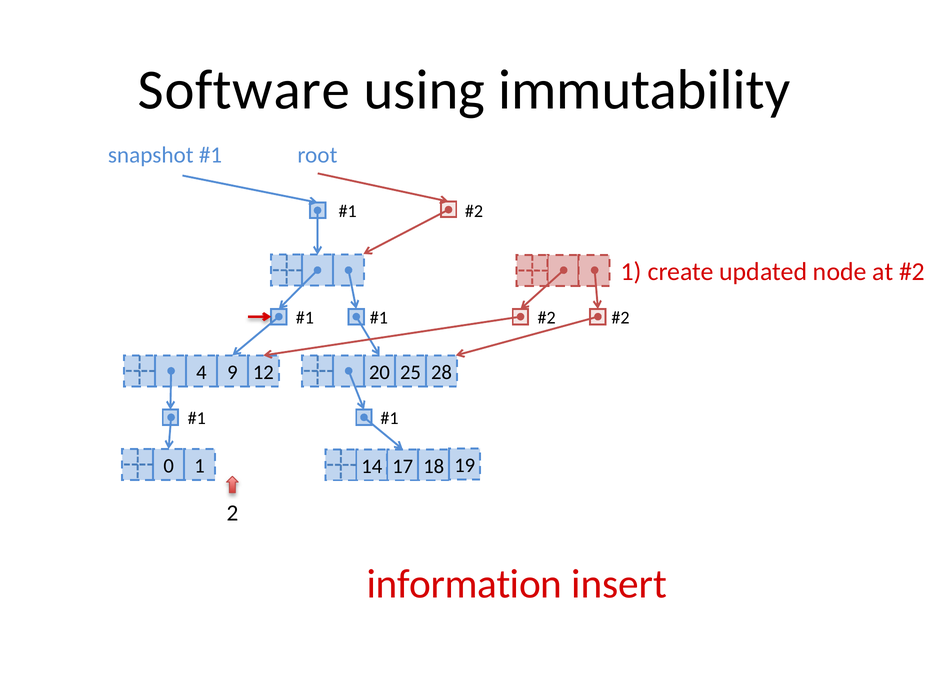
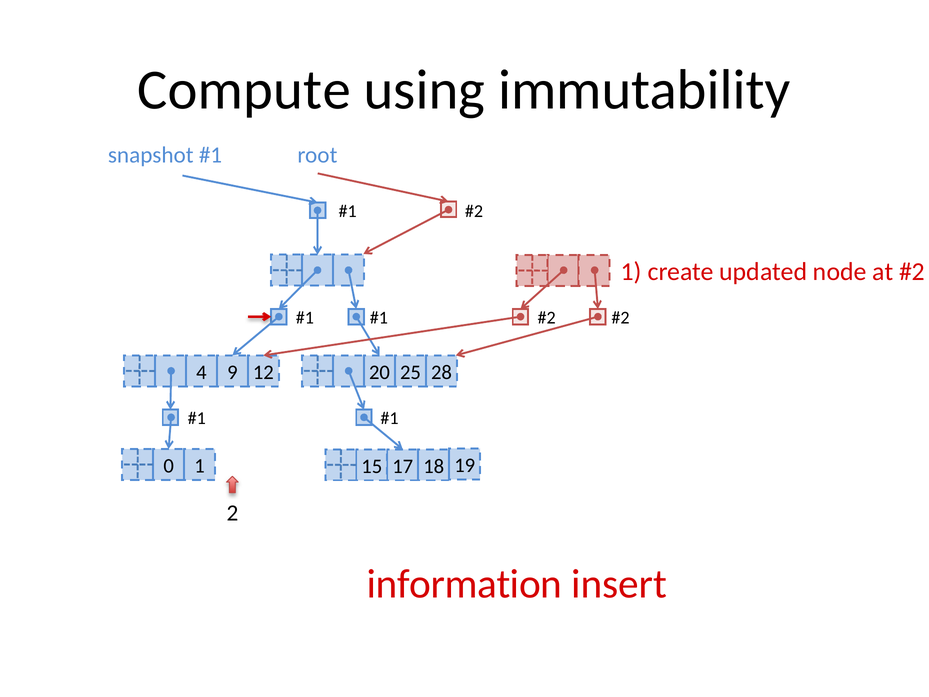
Software: Software -> Compute
14: 14 -> 15
